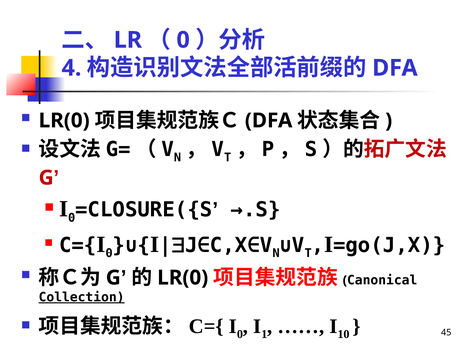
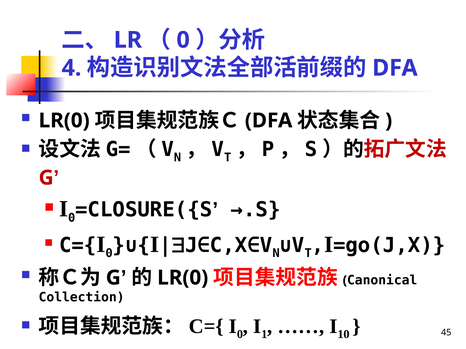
Collection underline: present -> none
